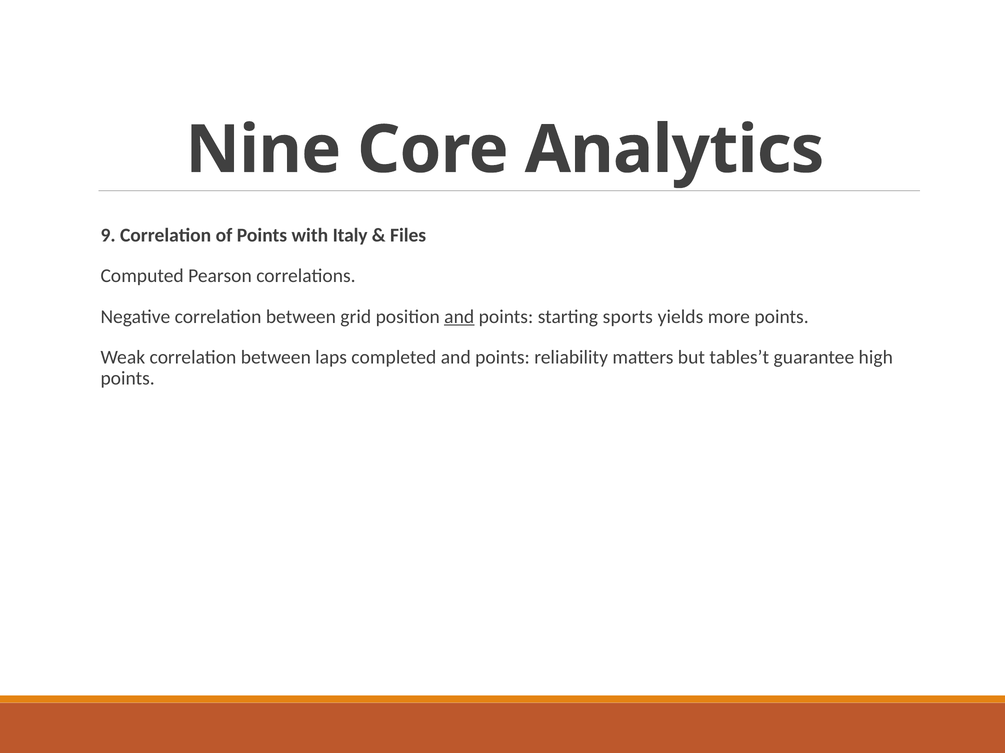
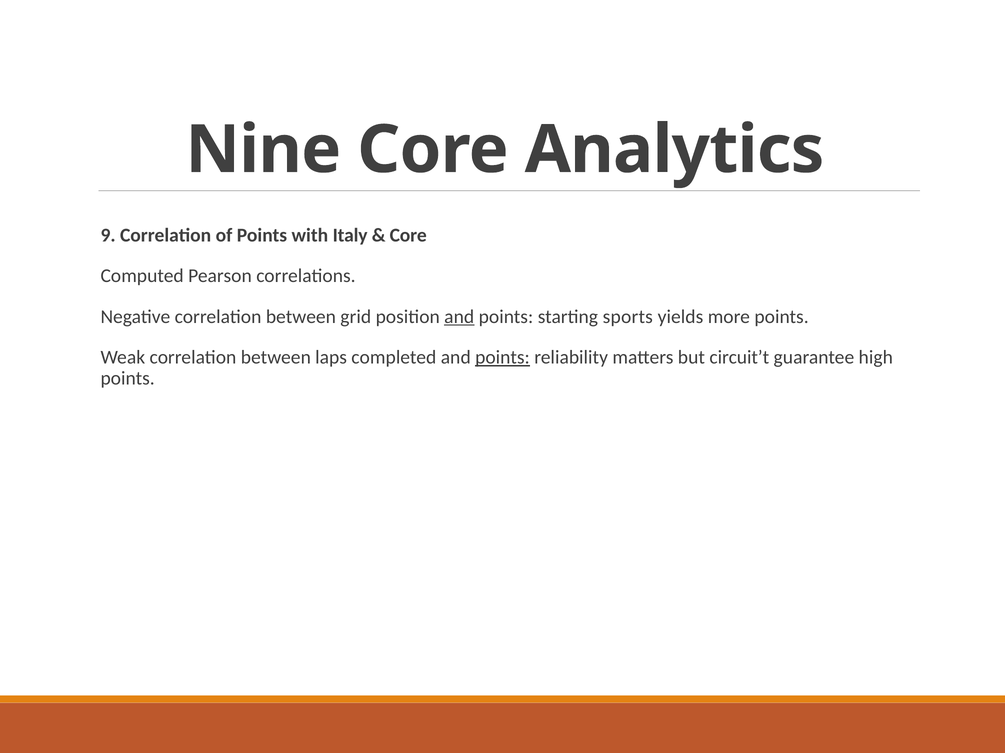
Files at (408, 236): Files -> Core
points at (502, 358) underline: none -> present
tables’t: tables’t -> circuit’t
